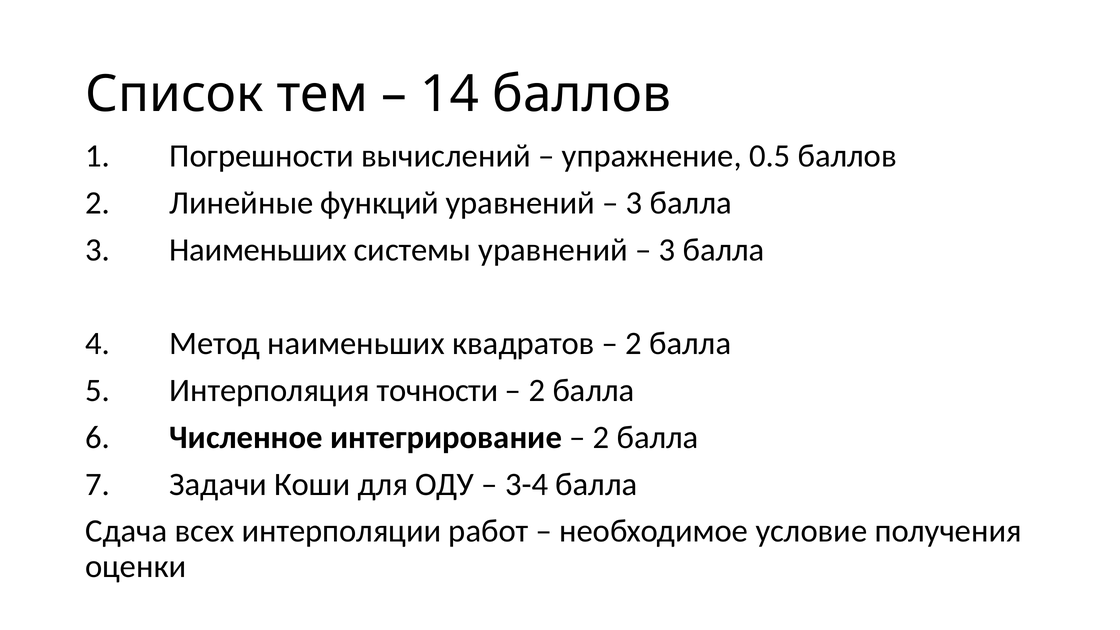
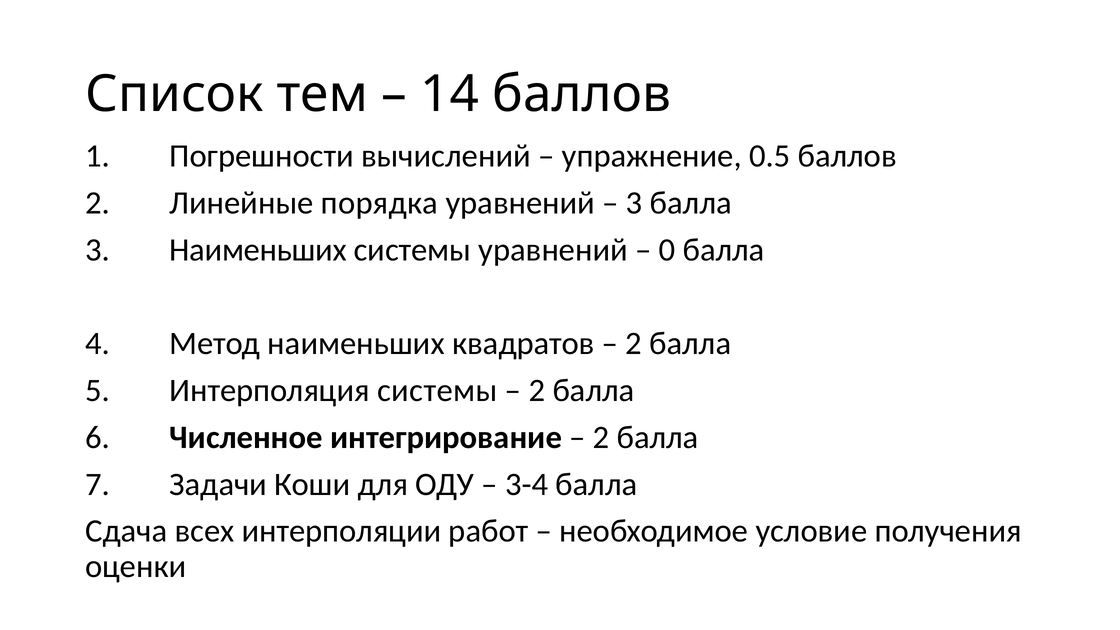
функций: функций -> порядка
3 at (667, 250): 3 -> 0
Интерполяция точности: точности -> системы
